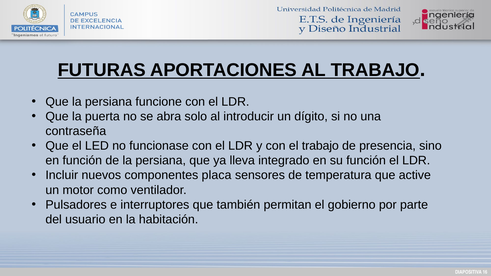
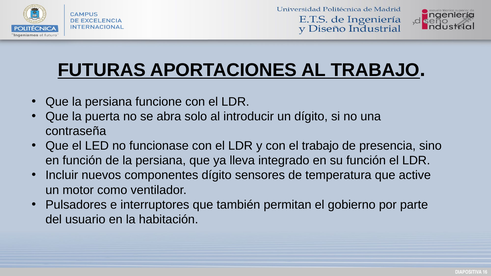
componentes placa: placa -> dígito
